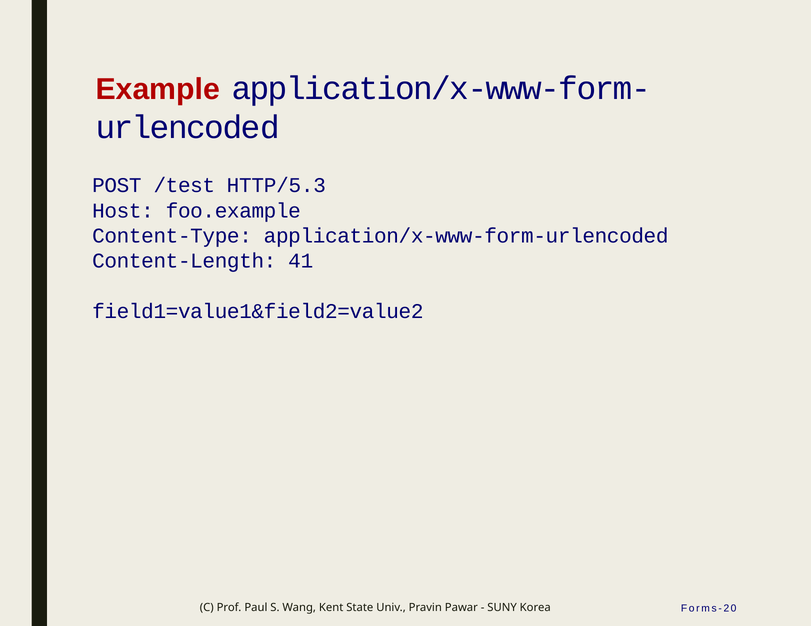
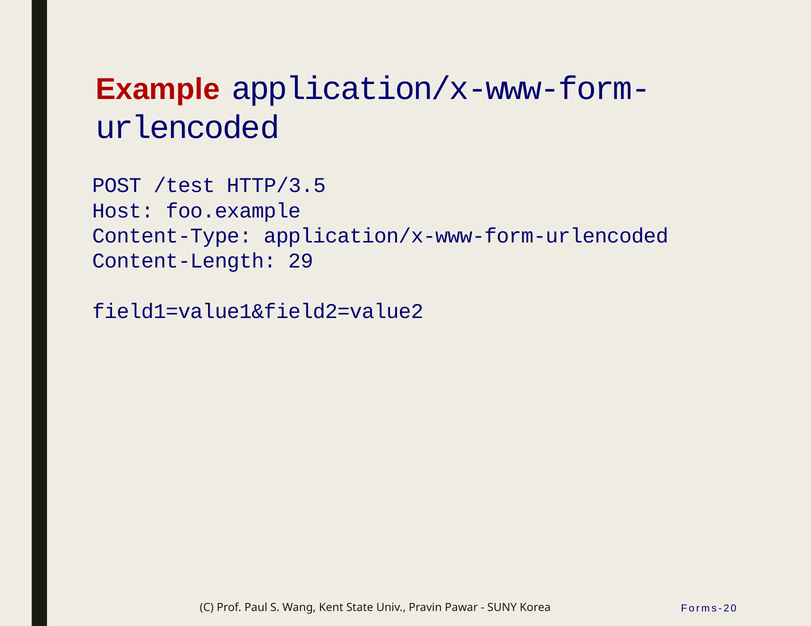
HTTP/5.3: HTTP/5.3 -> HTTP/3.5
41: 41 -> 29
